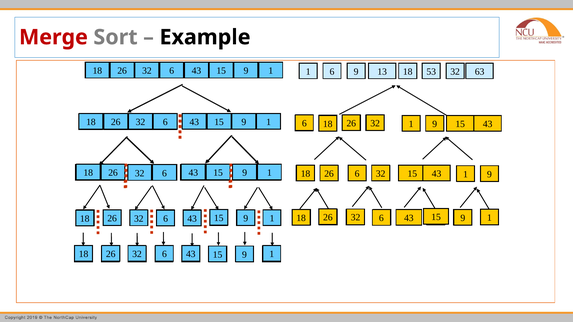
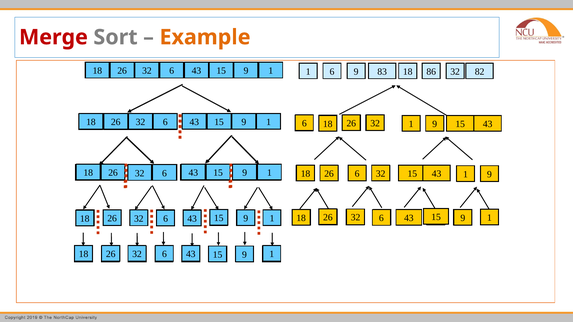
Example colour: black -> orange
13: 13 -> 83
53: 53 -> 86
63: 63 -> 82
